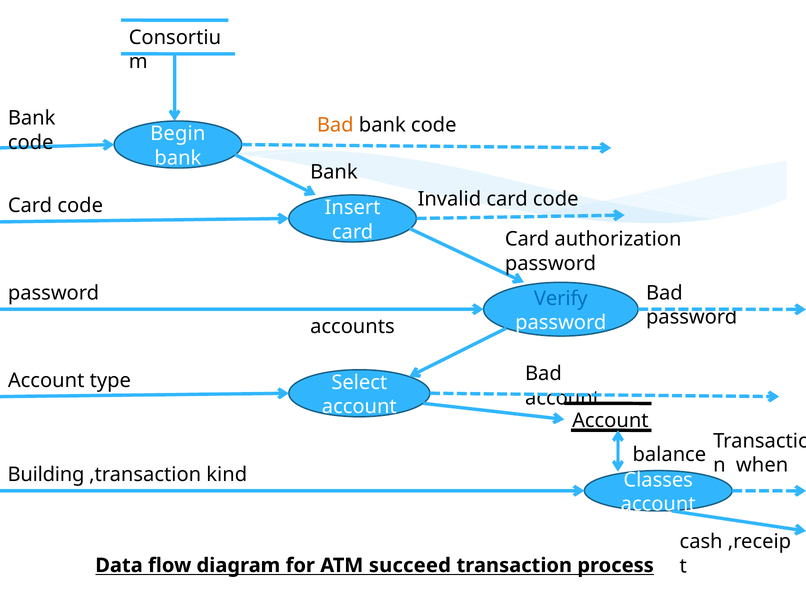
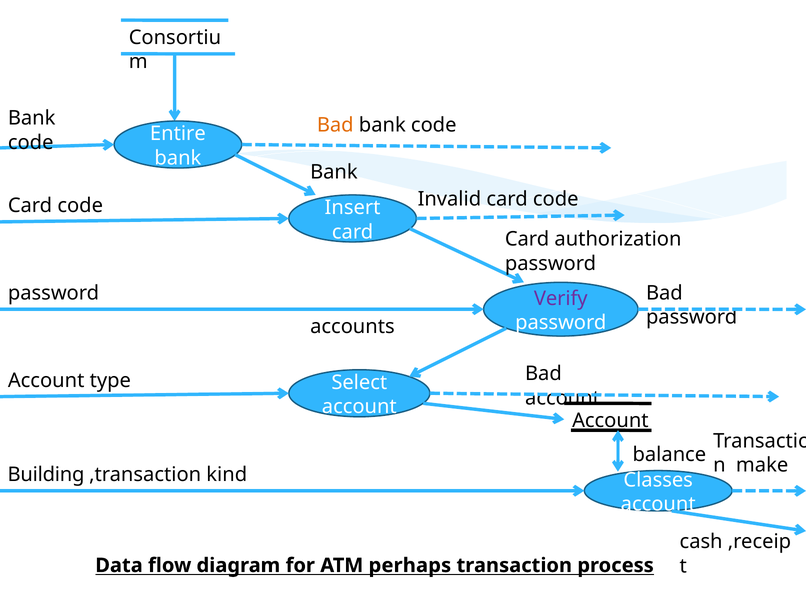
Begin: Begin -> Entire
Verify colour: blue -> purple
when: when -> make
succeed: succeed -> perhaps
